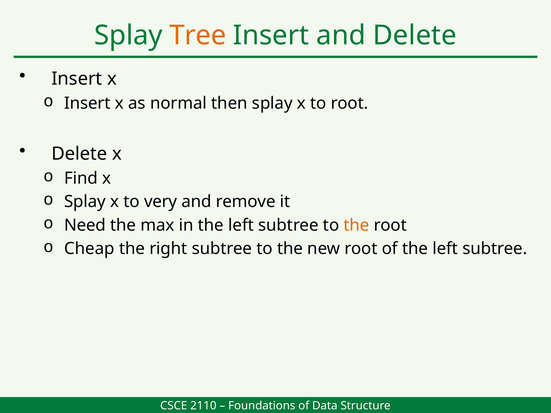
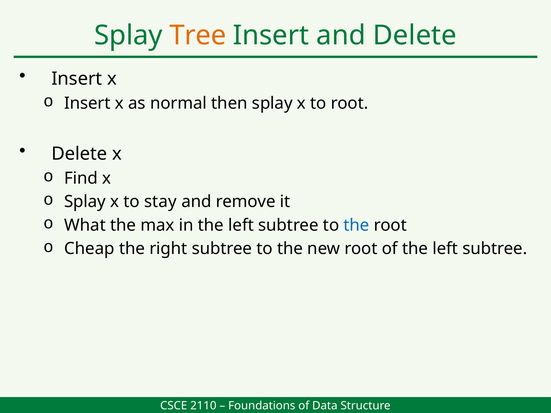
very: very -> stay
Need: Need -> What
the at (356, 225) colour: orange -> blue
